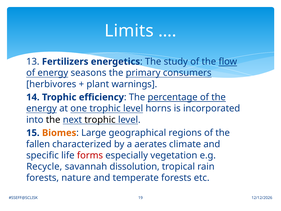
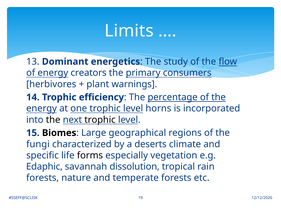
Fertilizers: Fertilizers -> Dominant
seasons: seasons -> creators
Biomes colour: orange -> black
fallen: fallen -> fungi
aerates: aerates -> deserts
forms colour: red -> black
Recycle: Recycle -> Edaphic
